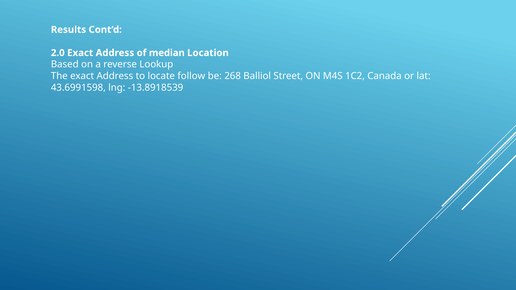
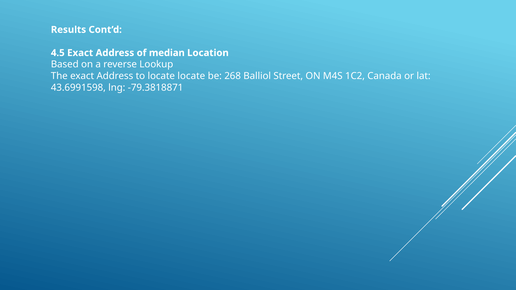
2.0: 2.0 -> 4.5
locate follow: follow -> locate
-13.8918539: -13.8918539 -> -79.3818871
